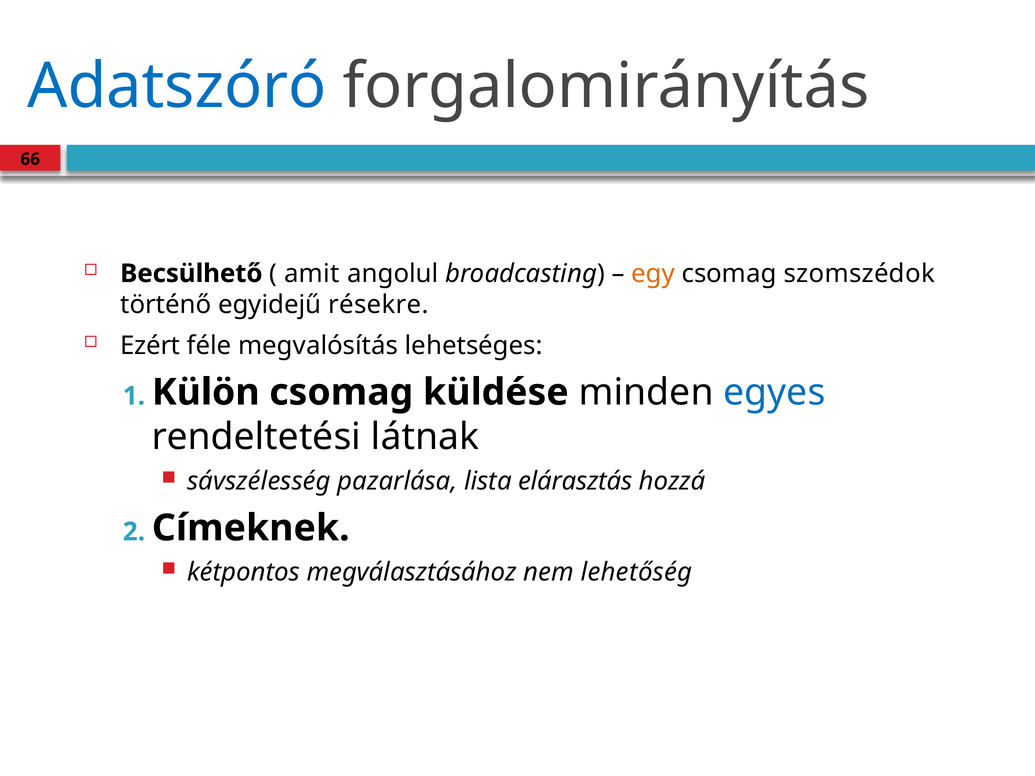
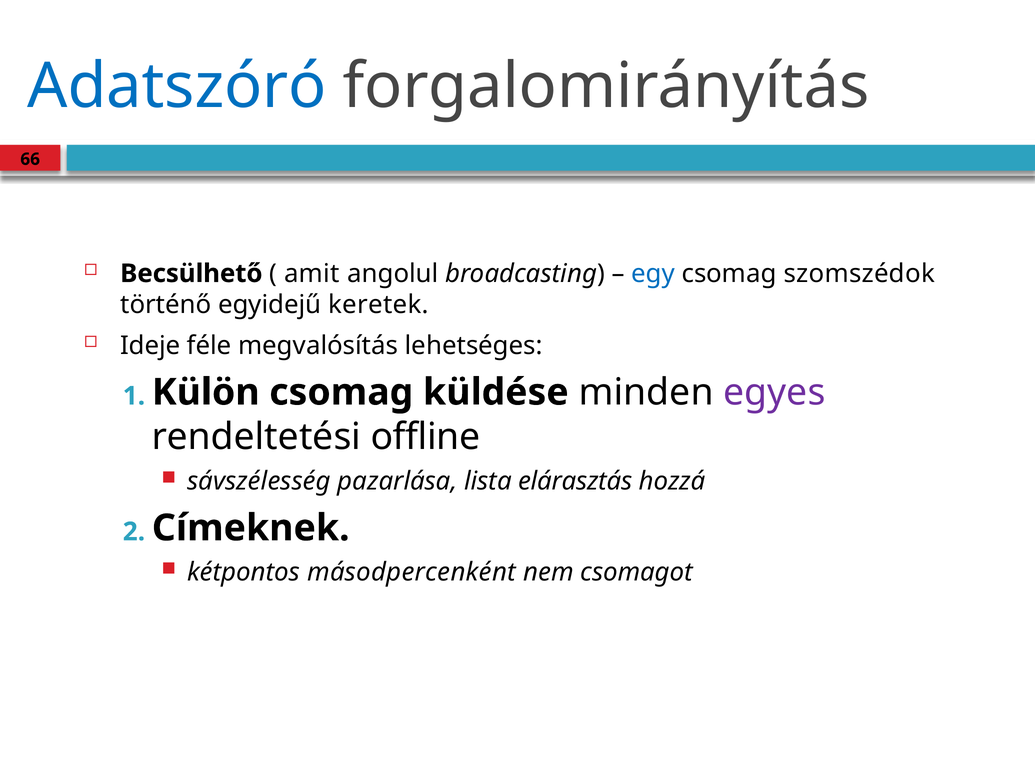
egy colour: orange -> blue
résekre: résekre -> keretek
Ezért: Ezért -> Ideje
egyes colour: blue -> purple
látnak: látnak -> offline
megválasztásához: megválasztásához -> másodpercenként
lehetőség: lehetőség -> csomagot
